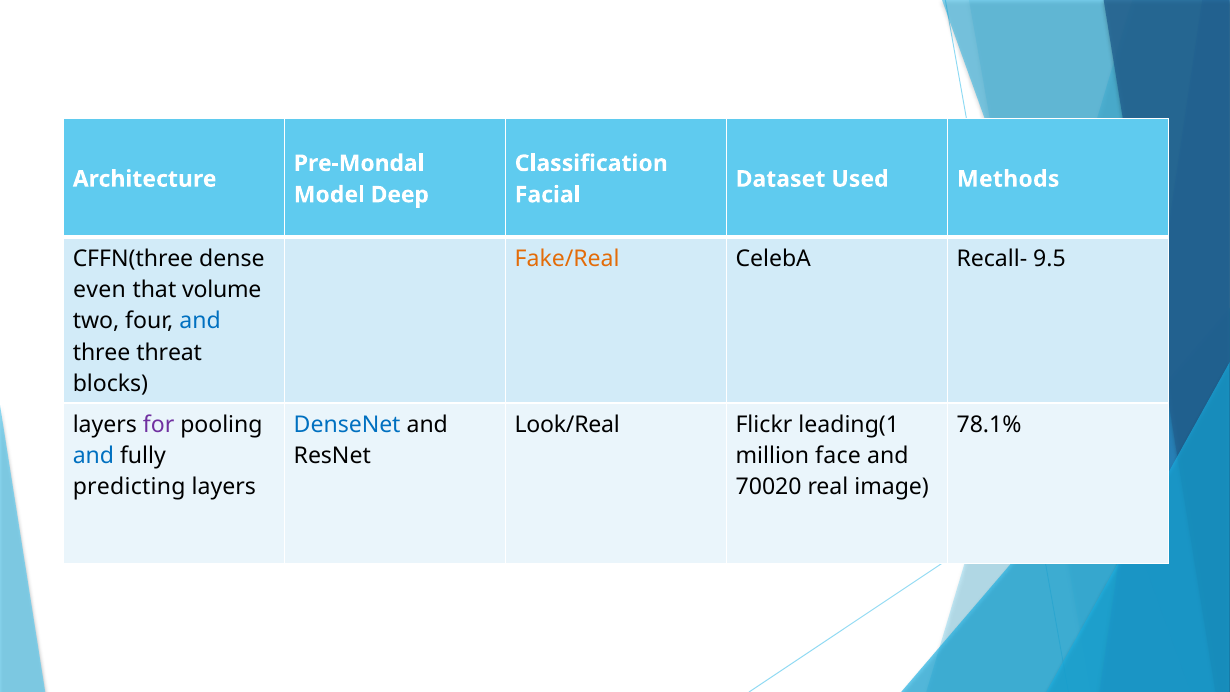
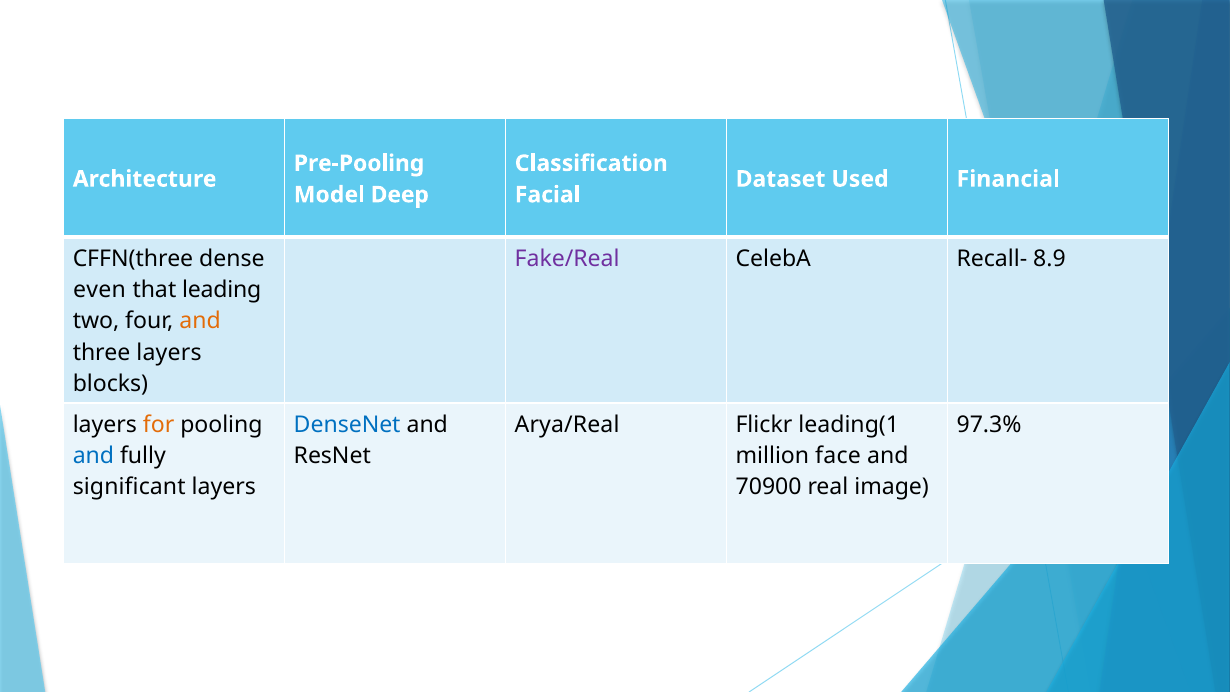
Pre-Mondal: Pre-Mondal -> Pre-Pooling
Methods: Methods -> Financial
Fake/Real colour: orange -> purple
9.5: 9.5 -> 8.9
volume: volume -> leading
and at (200, 321) colour: blue -> orange
three threat: threat -> layers
for colour: purple -> orange
Look/Real: Look/Real -> Arya/Real
78.1%: 78.1% -> 97.3%
predicting: predicting -> significant
70020: 70020 -> 70900
